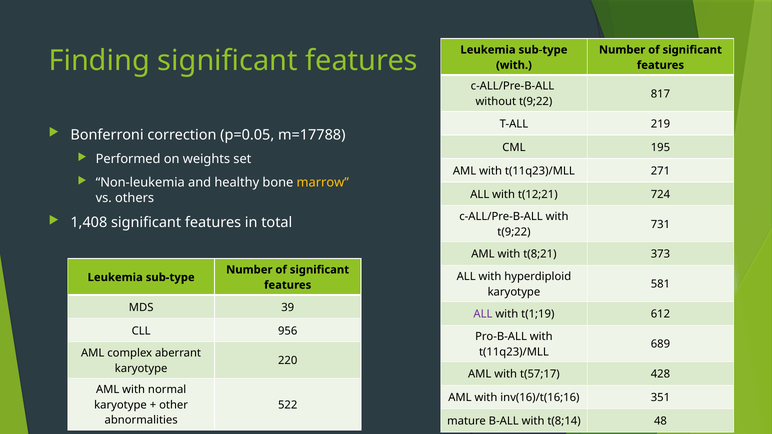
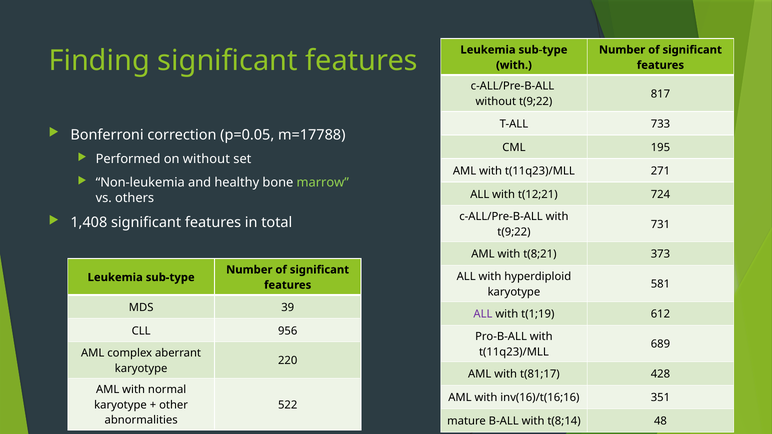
219: 219 -> 733
on weights: weights -> without
marrow colour: yellow -> light green
t(57;17: t(57;17 -> t(81;17
